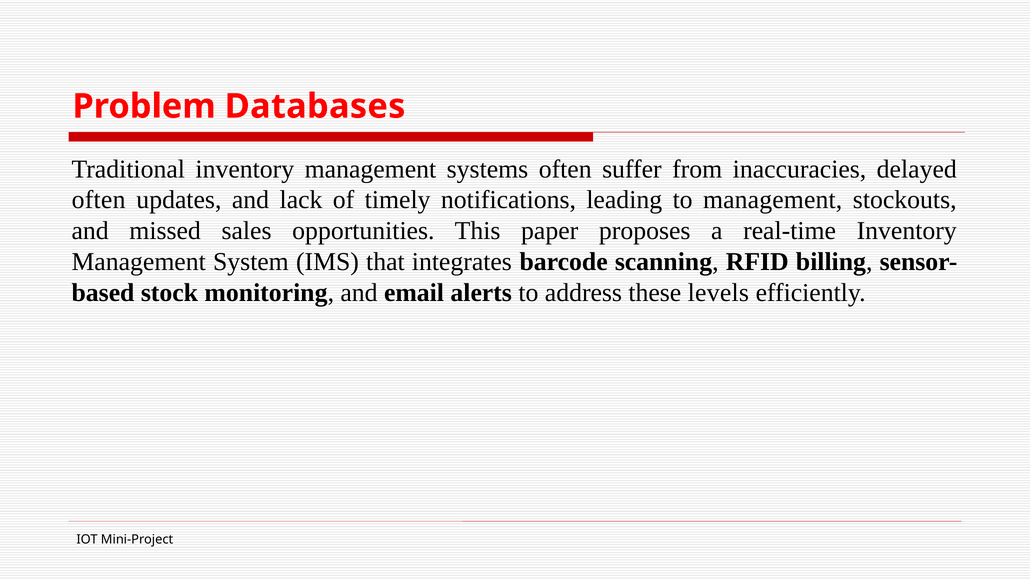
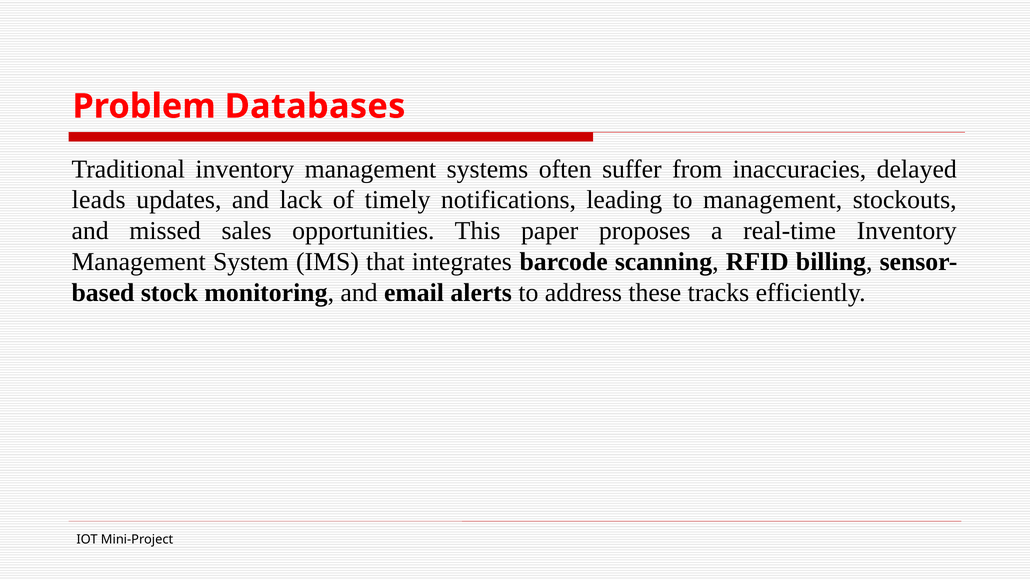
often at (99, 200): often -> leads
levels: levels -> tracks
